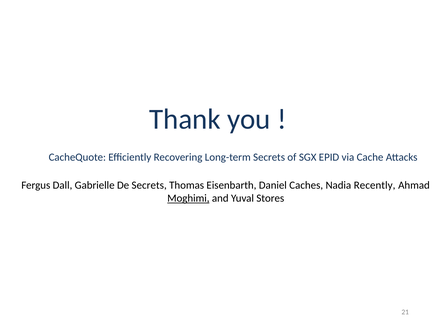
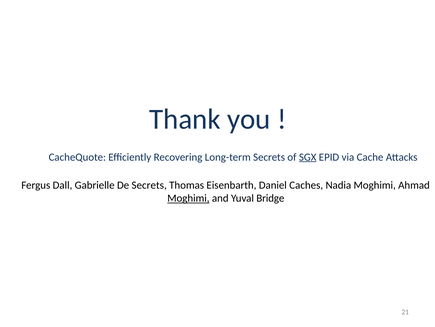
SGX underline: none -> present
Nadia Recently: Recently -> Moghimi
Stores: Stores -> Bridge
